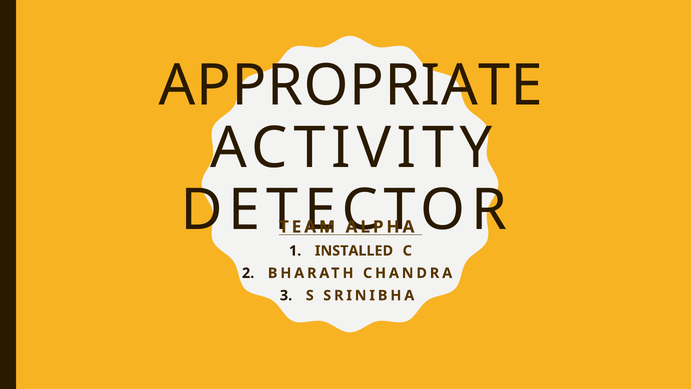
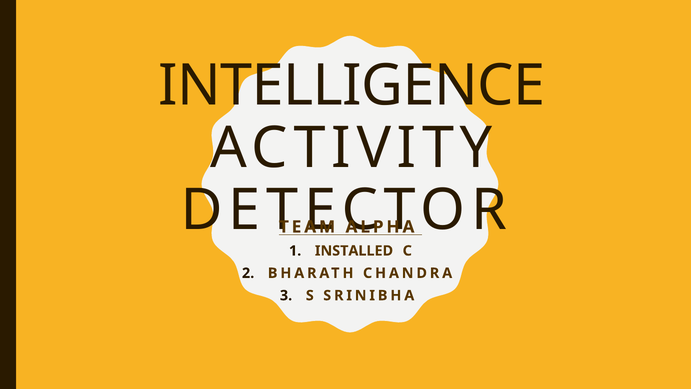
APPROPRIATE: APPROPRIATE -> INTELLIGENCE
